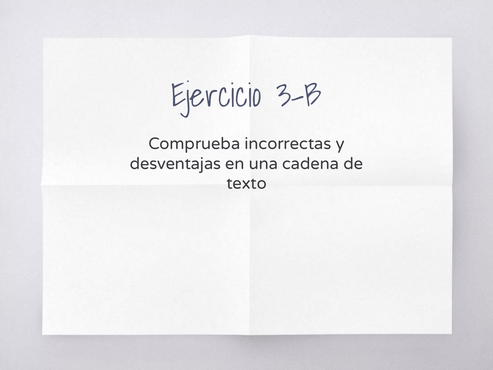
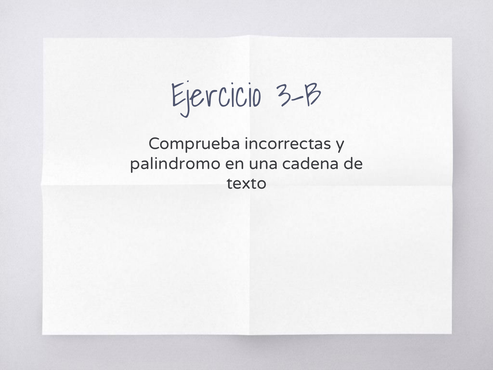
desventajas: desventajas -> palindromo
